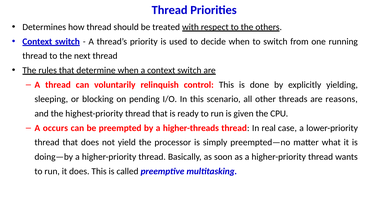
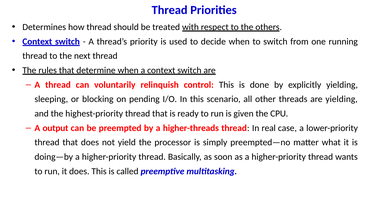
are reasons: reasons -> yielding
occurs: occurs -> output
